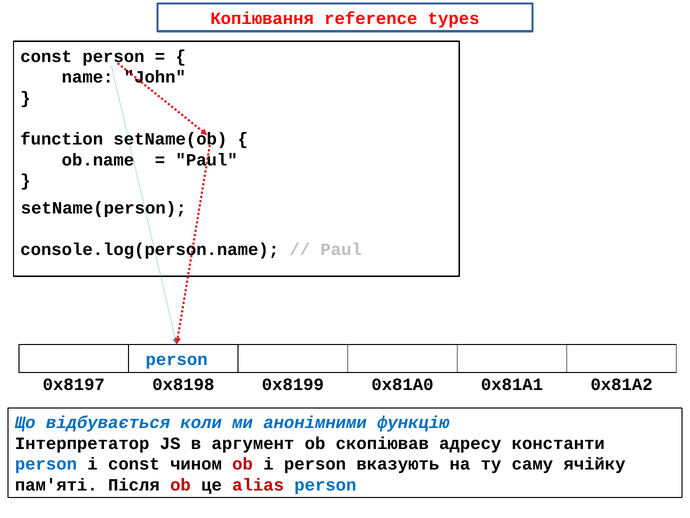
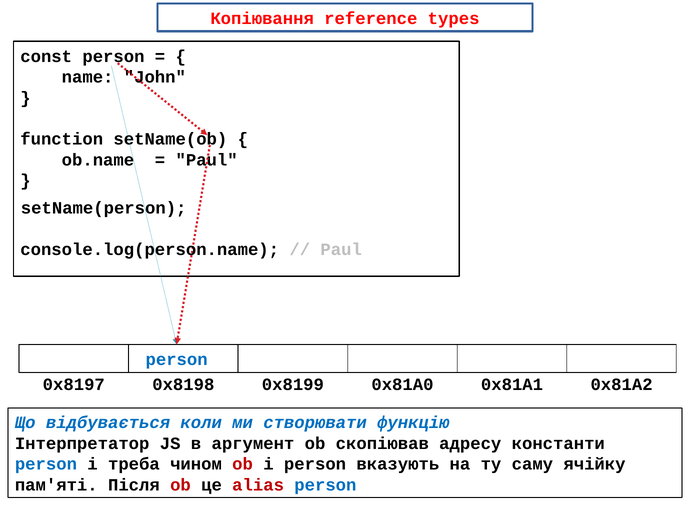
анонімними: анонімними -> створювати
і const: const -> треба
